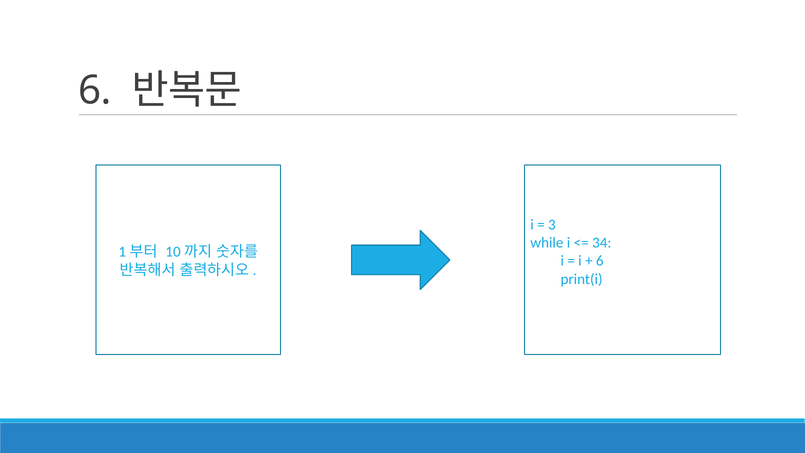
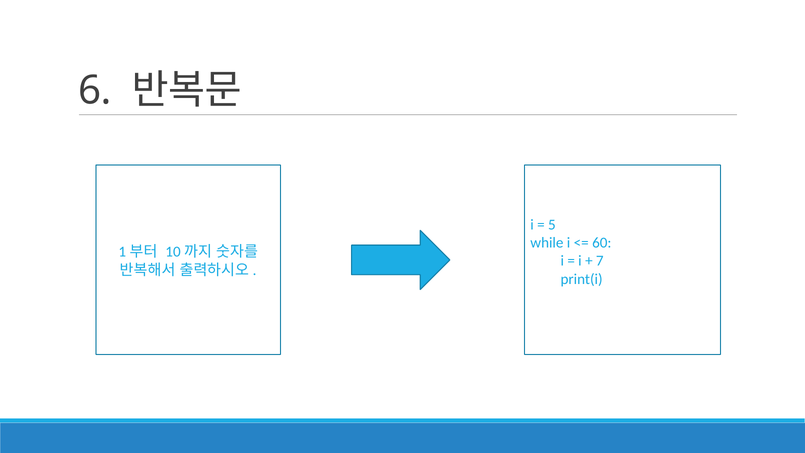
3: 3 -> 5
34: 34 -> 60
6 at (600, 261): 6 -> 7
